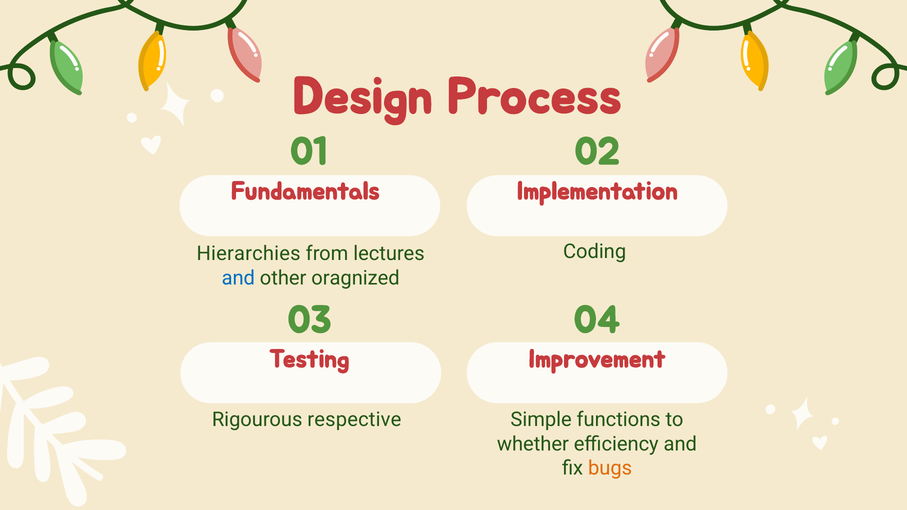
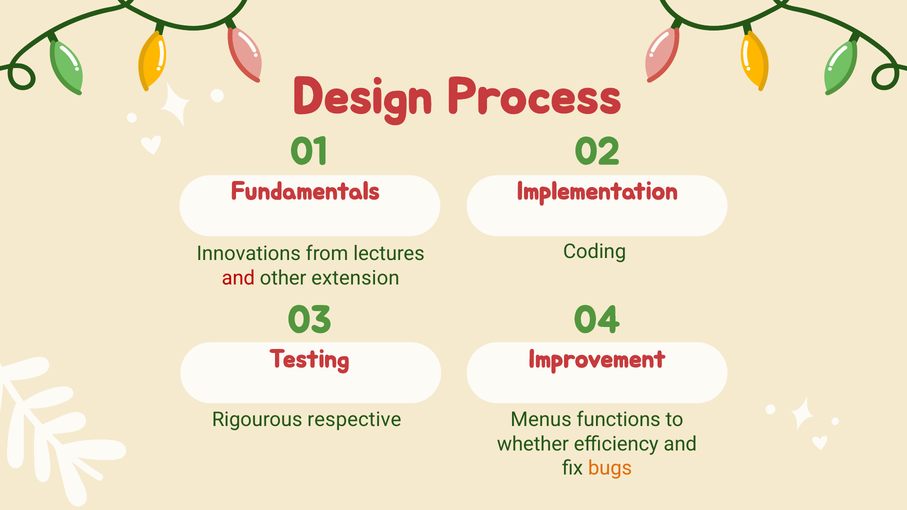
Hierarchies: Hierarchies -> Innovations
and at (238, 278) colour: blue -> red
oragnized: oragnized -> extension
Simple: Simple -> Menus
